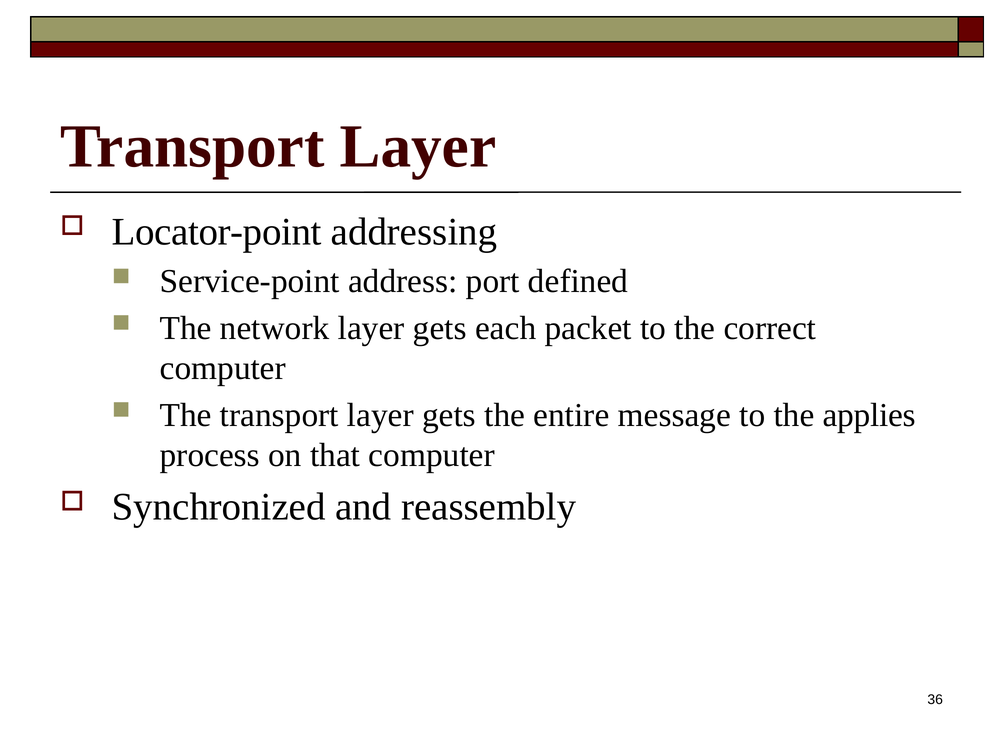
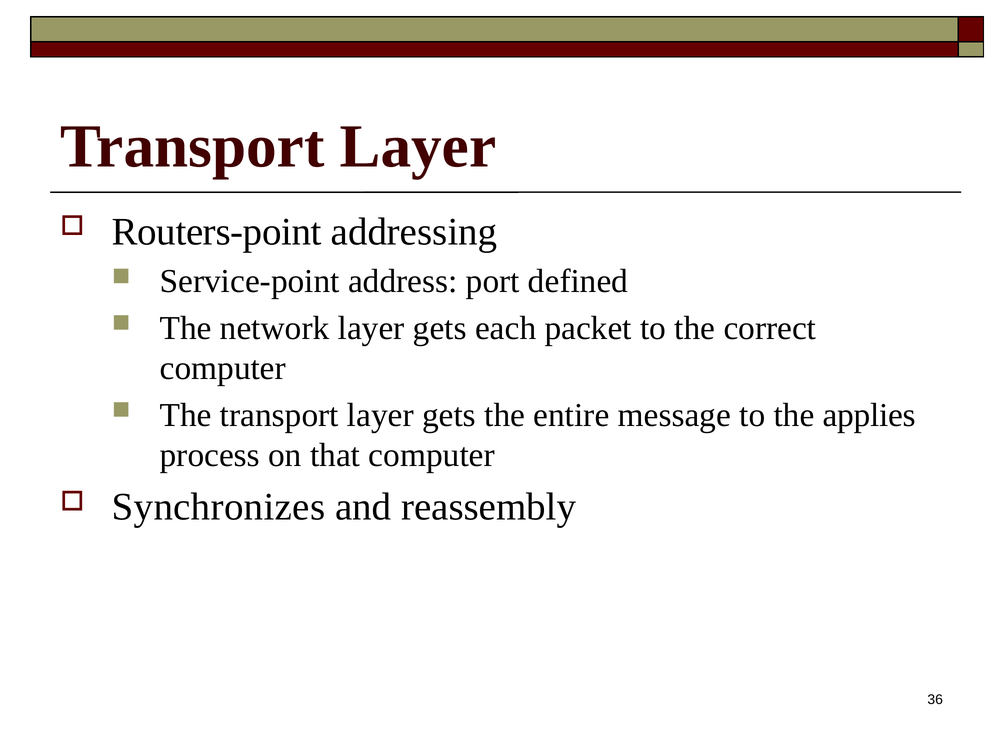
Locator-point: Locator-point -> Routers-point
Synchronized: Synchronized -> Synchronizes
